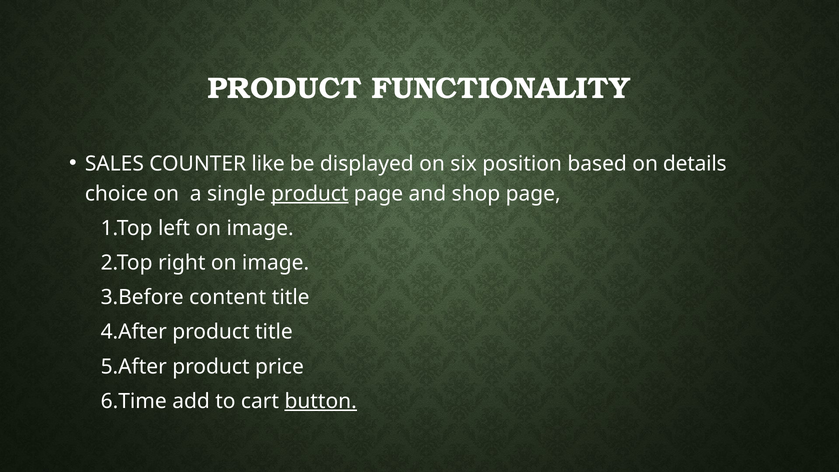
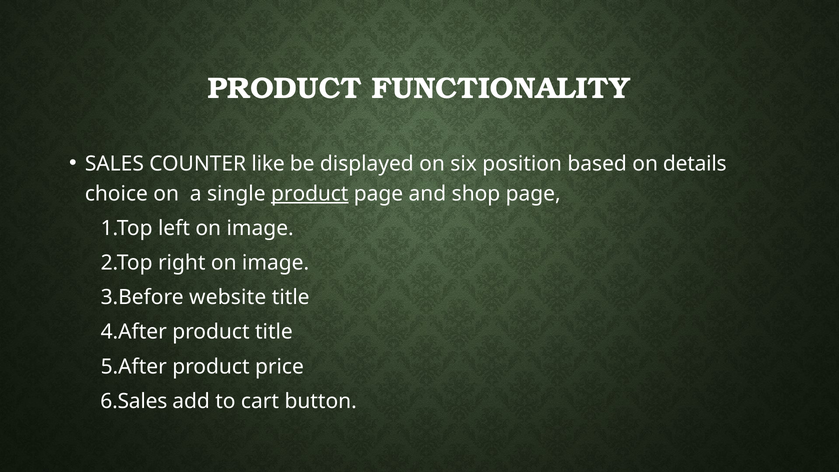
content: content -> website
6.Time: 6.Time -> 6.Sales
button underline: present -> none
